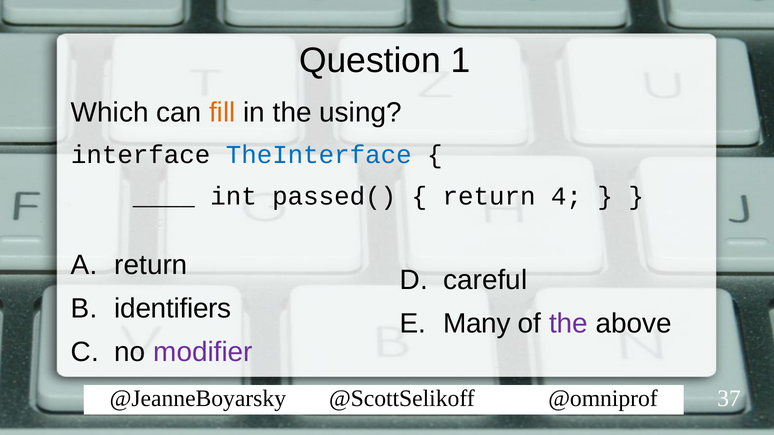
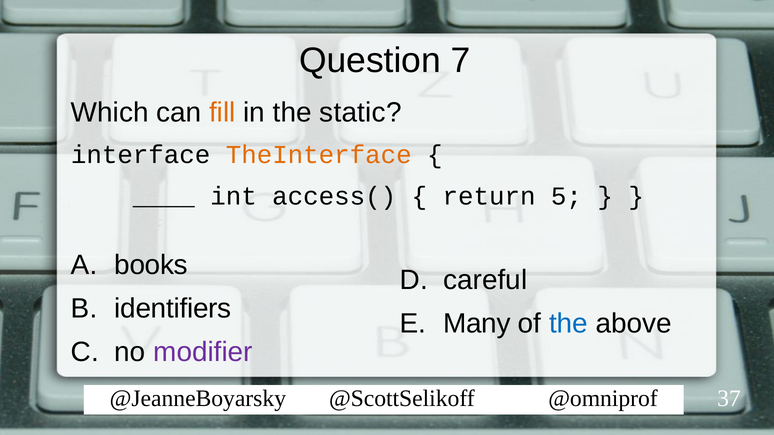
1: 1 -> 7
using: using -> static
TheInterface colour: blue -> orange
passed(: passed( -> access(
4: 4 -> 5
return at (151, 265): return -> books
the at (568, 324) colour: purple -> blue
